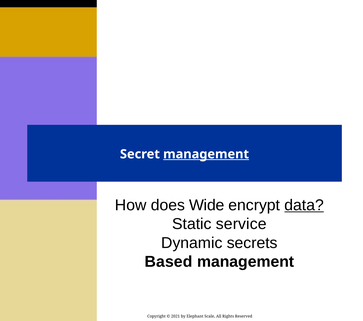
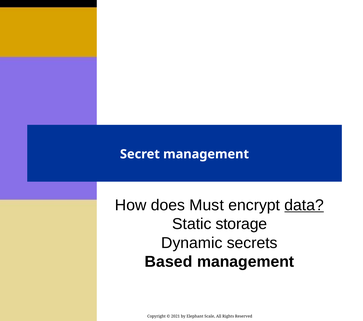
management at (206, 154) underline: present -> none
Wide: Wide -> Must
service: service -> storage
